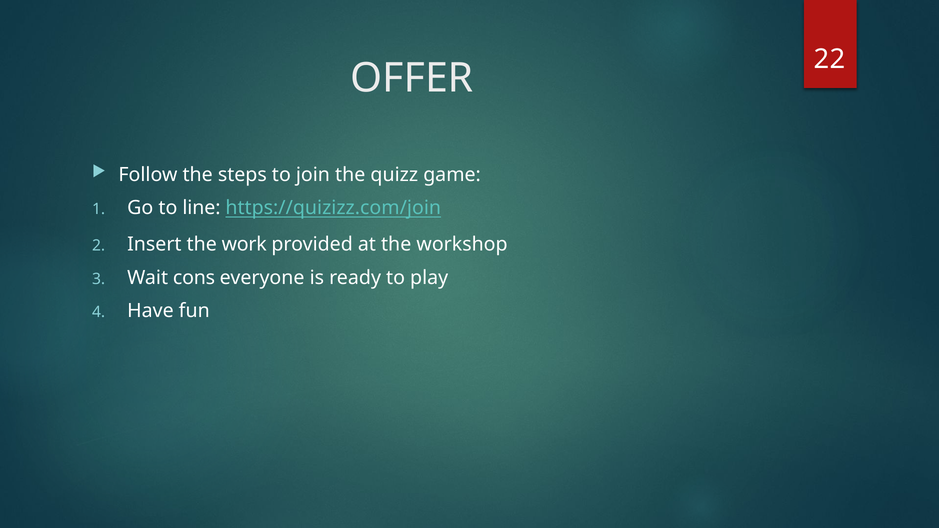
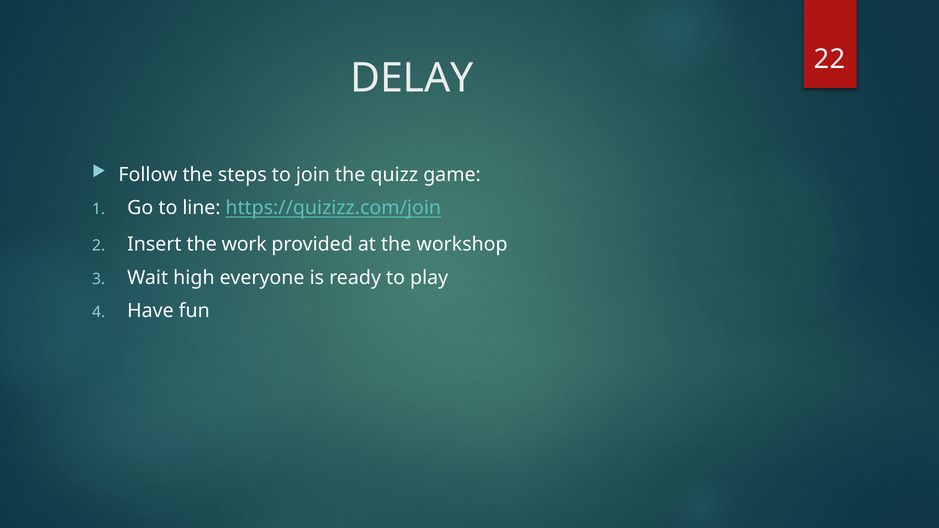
OFFER: OFFER -> DELAY
cons: cons -> high
